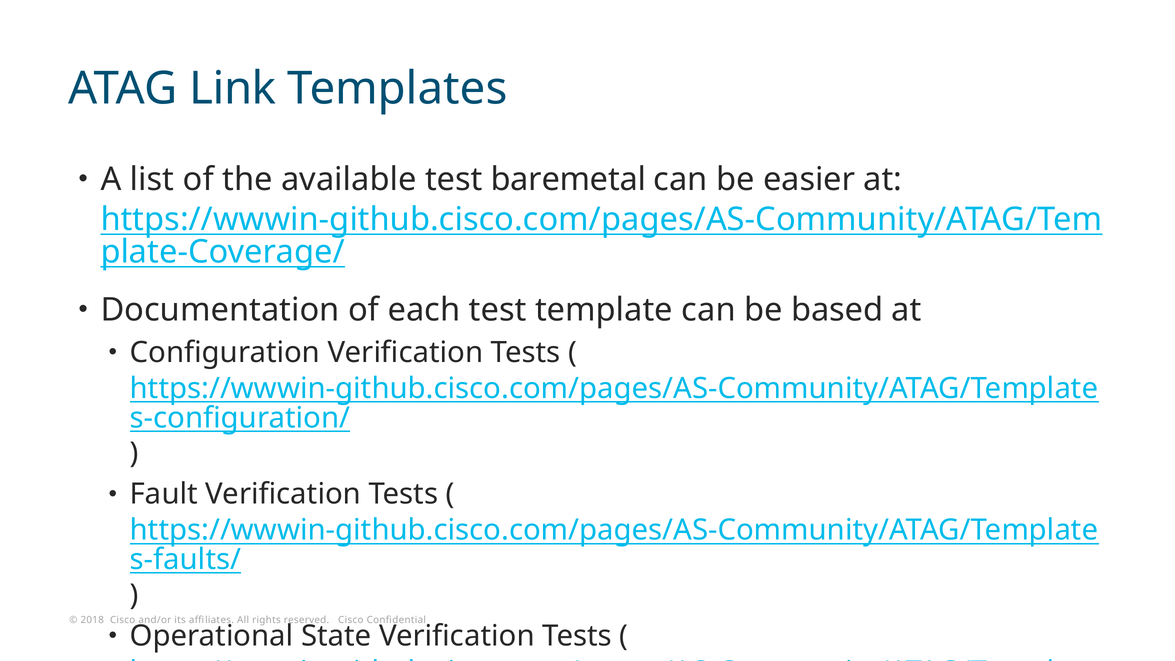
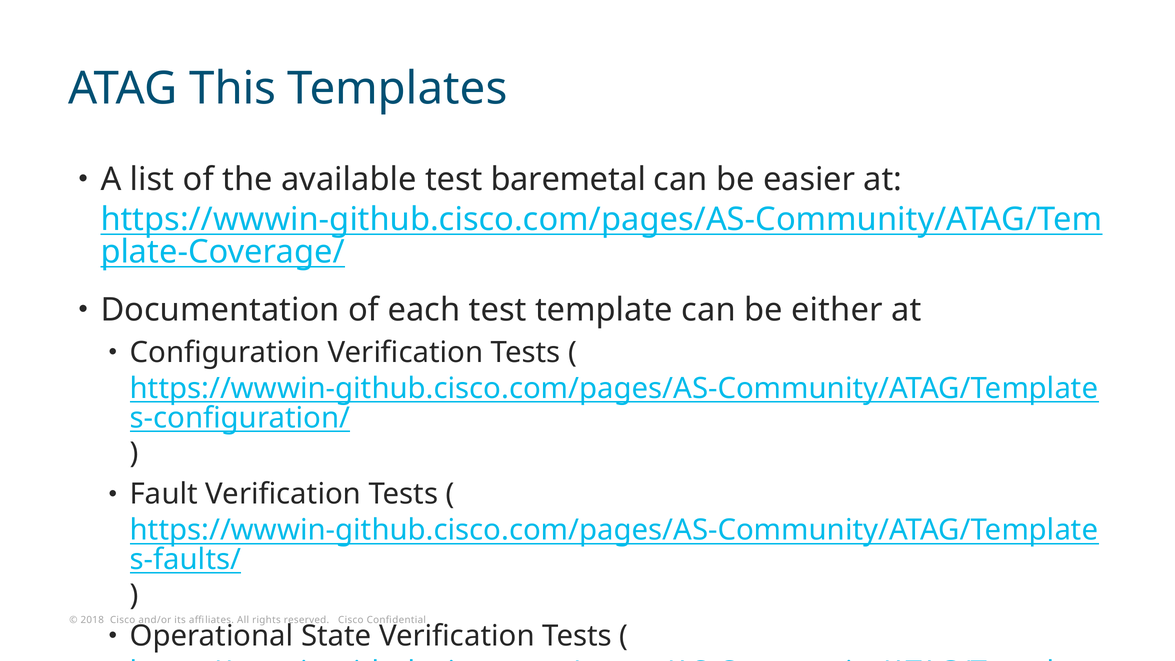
Link: Link -> This
based: based -> either
